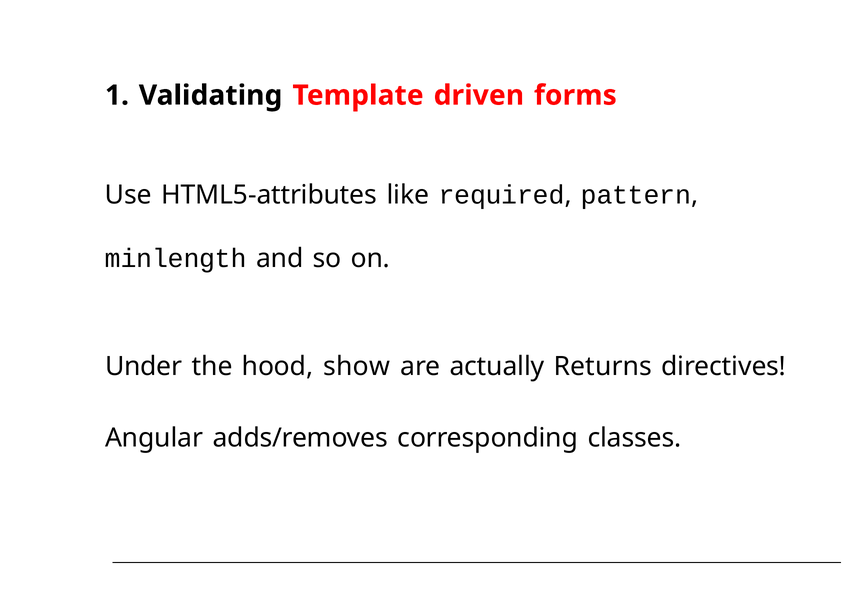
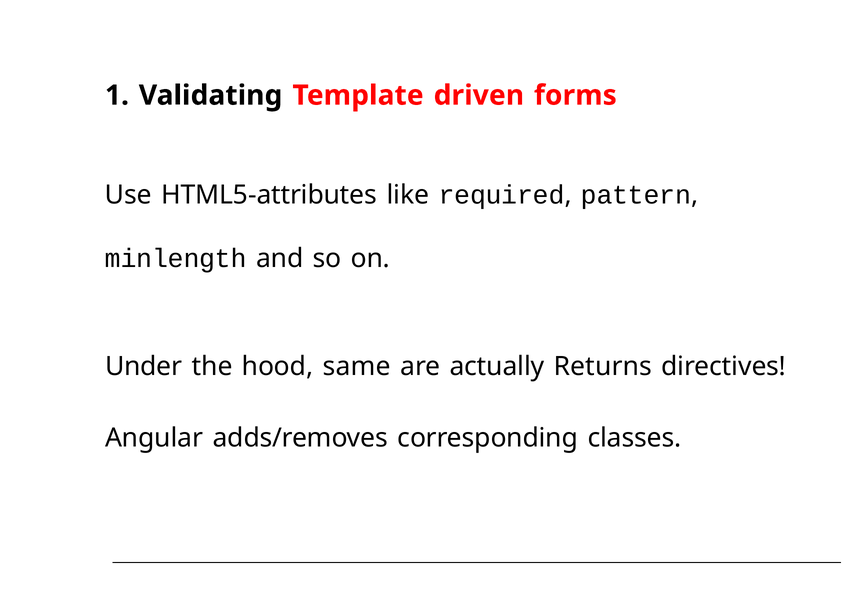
show: show -> same
